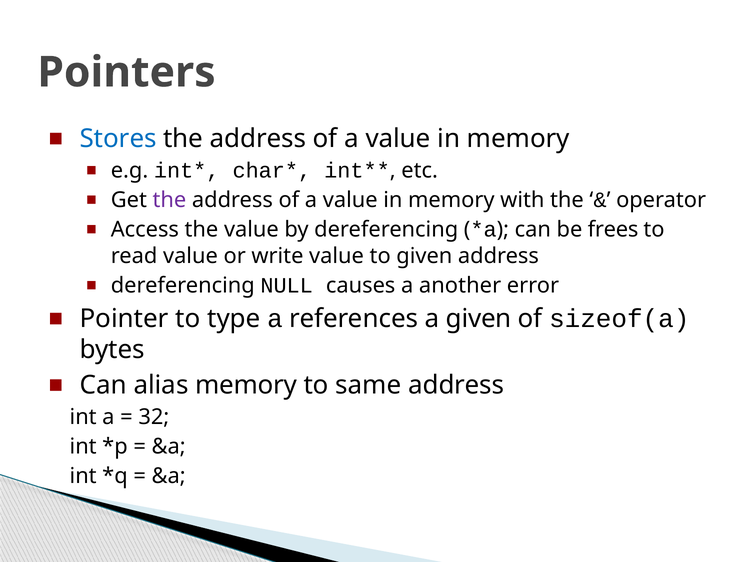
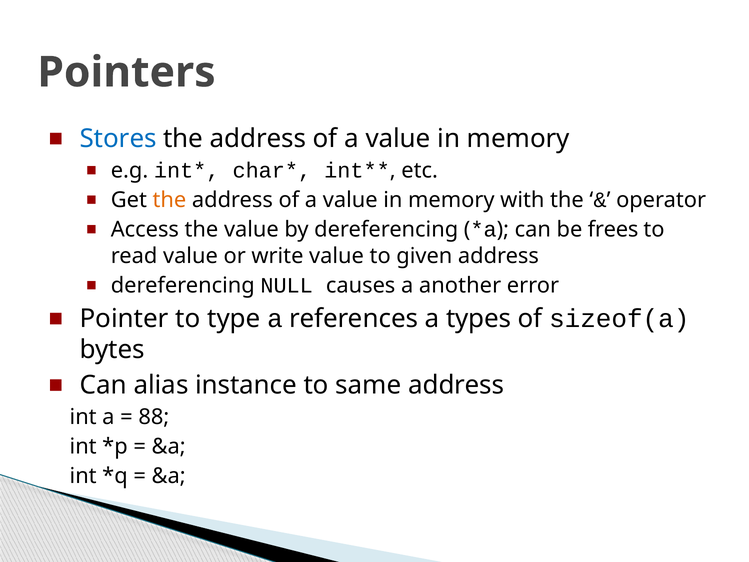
the at (169, 200) colour: purple -> orange
a given: given -> types
alias memory: memory -> instance
32: 32 -> 88
